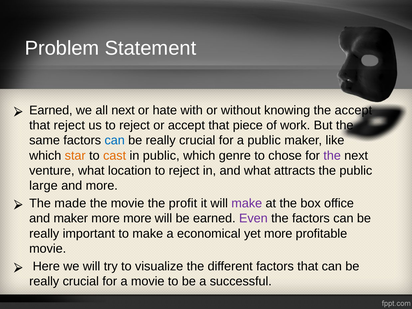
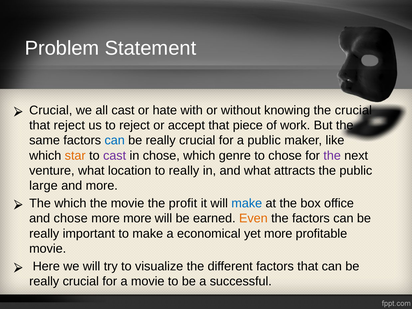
Earned at (51, 110): Earned -> Crucial
all next: next -> cast
the accept: accept -> crucial
cast at (115, 156) colour: orange -> purple
in public: public -> chose
location to reject: reject -> really
The made: made -> which
make at (247, 203) colour: purple -> blue
and maker: maker -> chose
Even colour: purple -> orange
